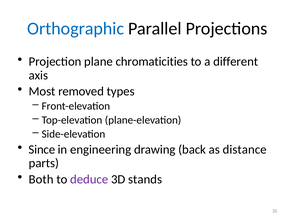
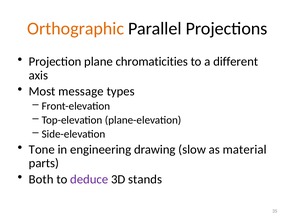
Orthographic colour: blue -> orange
removed: removed -> message
Since: Since -> Tone
back: back -> slow
distance: distance -> material
